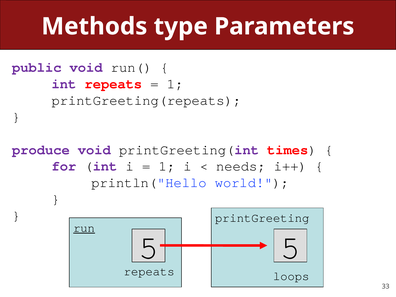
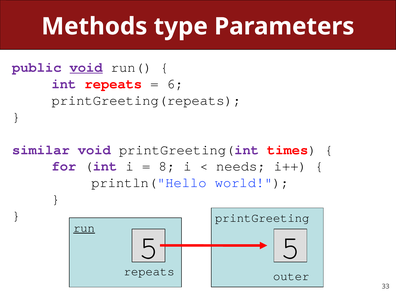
void at (86, 67) underline: none -> present
1 at (175, 84): 1 -> 6
produce: produce -> similar
1 at (167, 166): 1 -> 8
loops: loops -> outer
